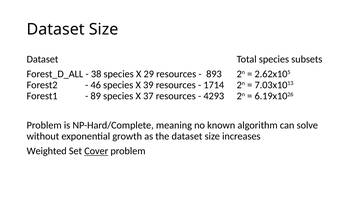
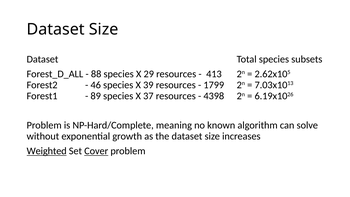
38: 38 -> 88
893: 893 -> 413
1714: 1714 -> 1799
4293: 4293 -> 4398
Weighted underline: none -> present
